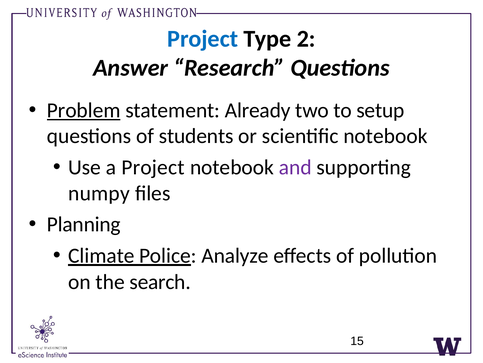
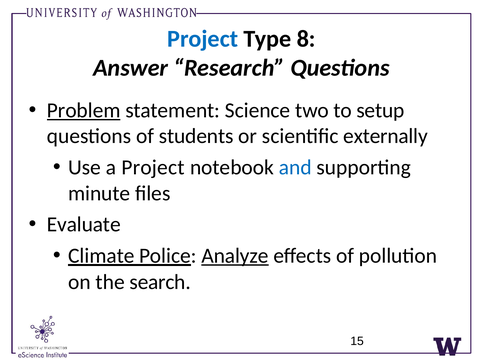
2: 2 -> 8
Already: Already -> Science
scientific notebook: notebook -> externally
and colour: purple -> blue
numpy: numpy -> minute
Planning: Planning -> Evaluate
Analyze underline: none -> present
